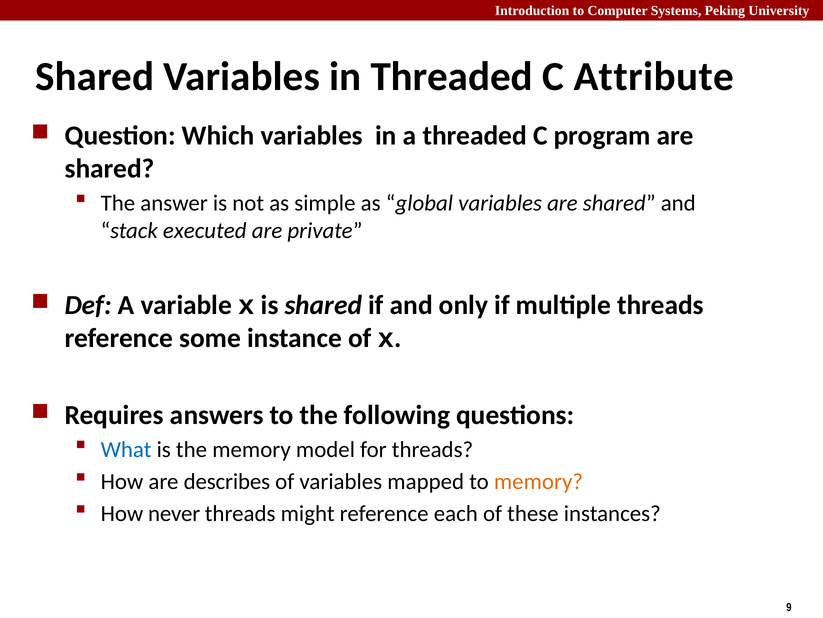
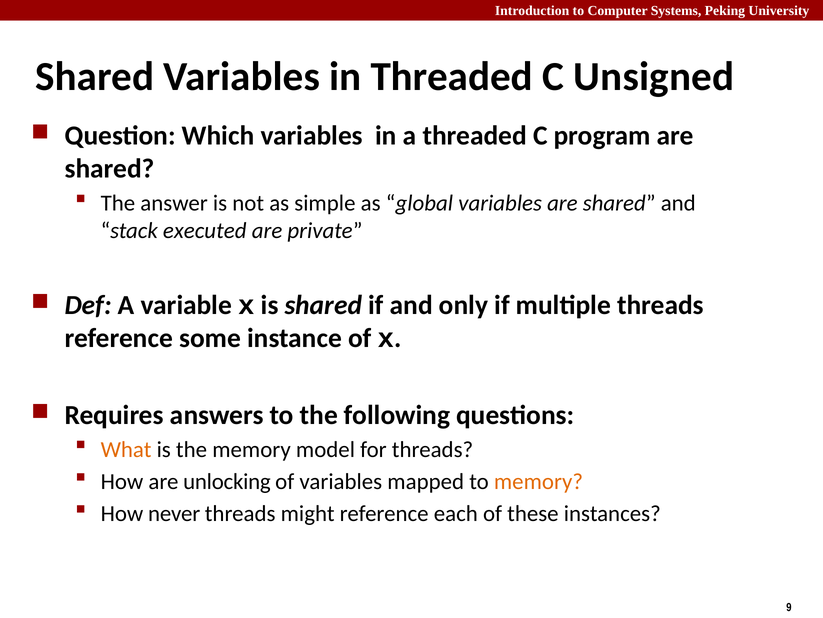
Attribute: Attribute -> Unsigned
What colour: blue -> orange
describes: describes -> unlocking
